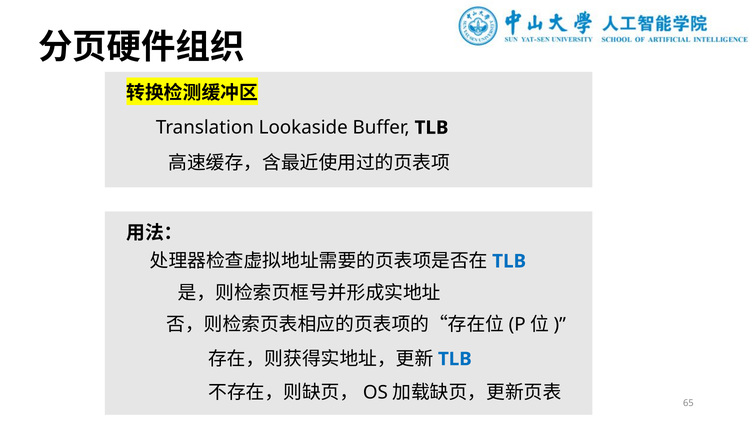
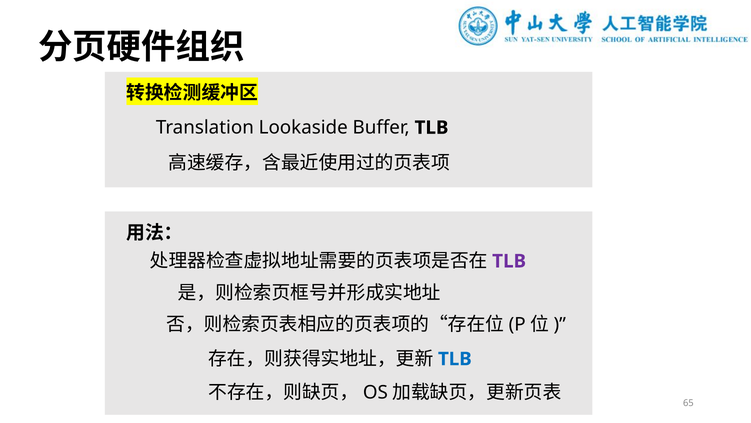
TLB at (509, 261) colour: blue -> purple
